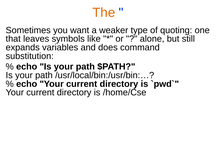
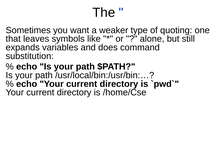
The at (104, 13) colour: orange -> black
